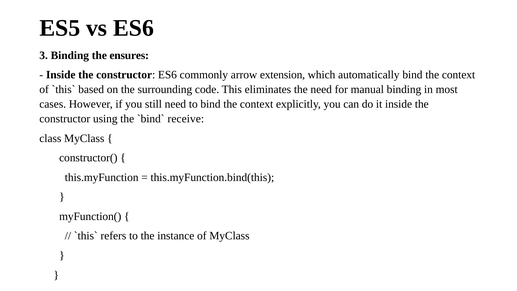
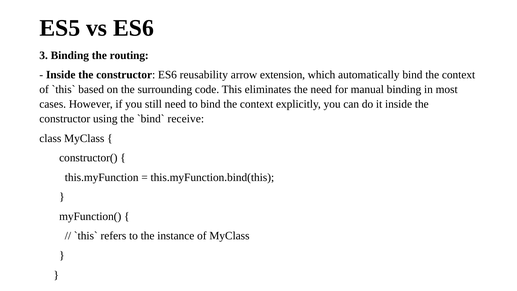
ensures: ensures -> routing
commonly: commonly -> reusability
